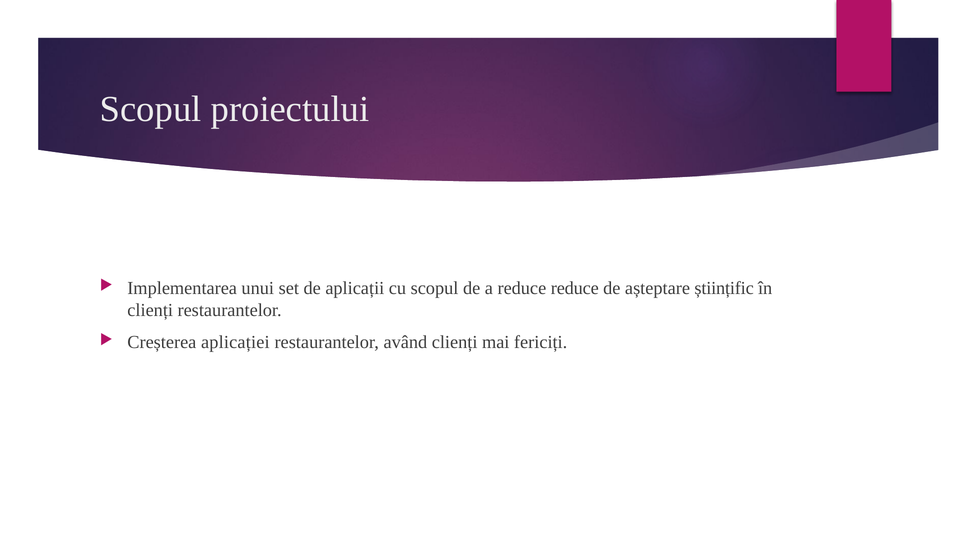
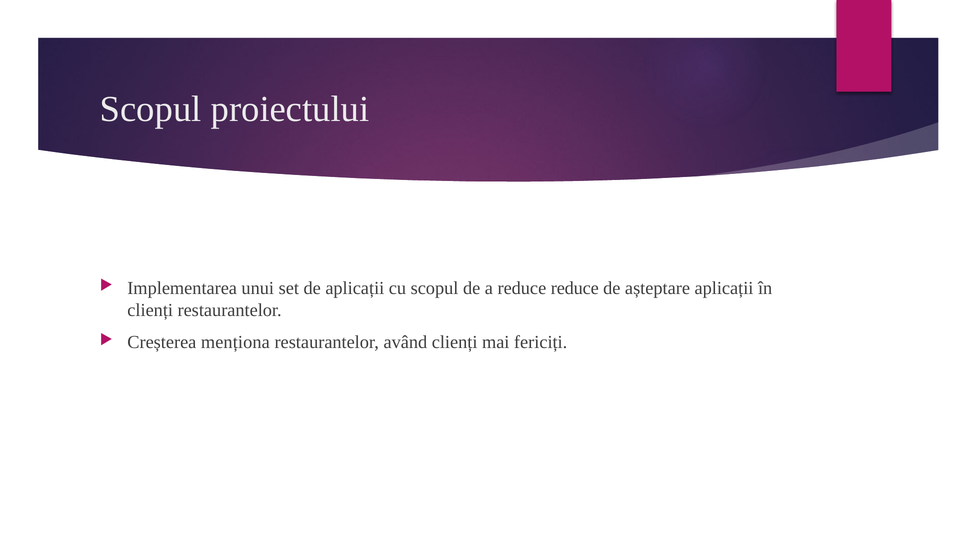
așteptare științific: științific -> aplicații
aplicației: aplicației -> menționa
